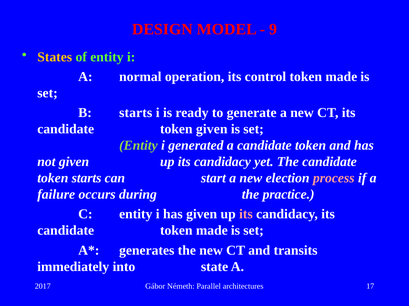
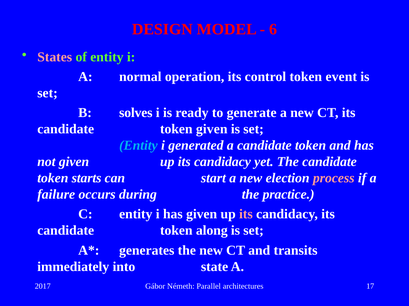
9: 9 -> 6
States colour: yellow -> pink
control token made: made -> event
B starts: starts -> solves
Entity at (138, 146) colour: light green -> light blue
candidate token made: made -> along
